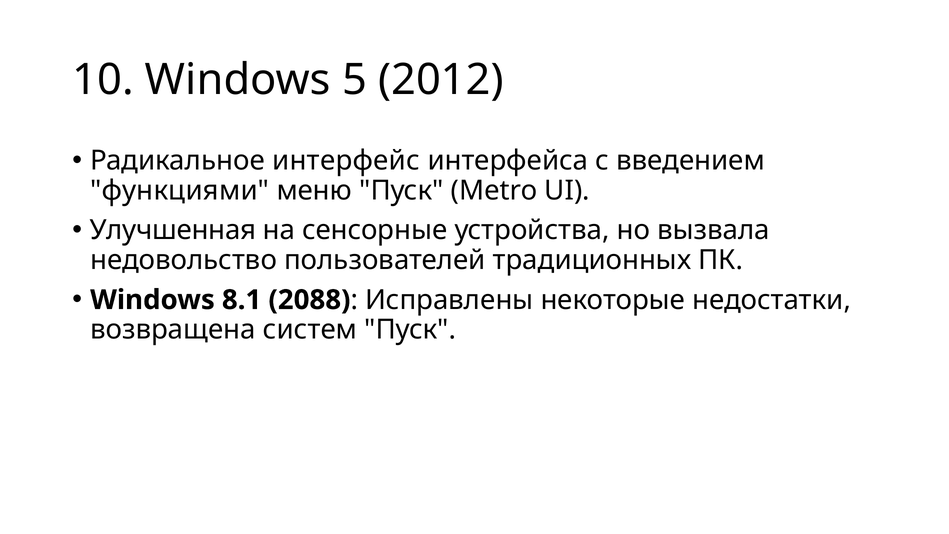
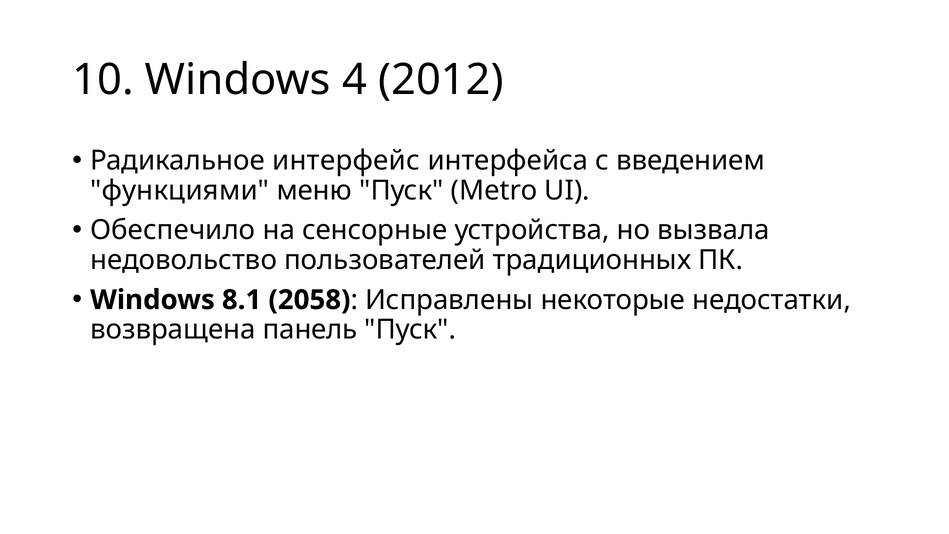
5: 5 -> 4
Улучшенная: Улучшенная -> Обеспечило
2088: 2088 -> 2058
систем: систем -> панель
